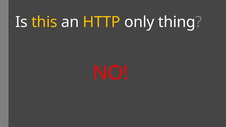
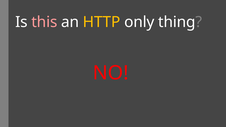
this colour: yellow -> pink
